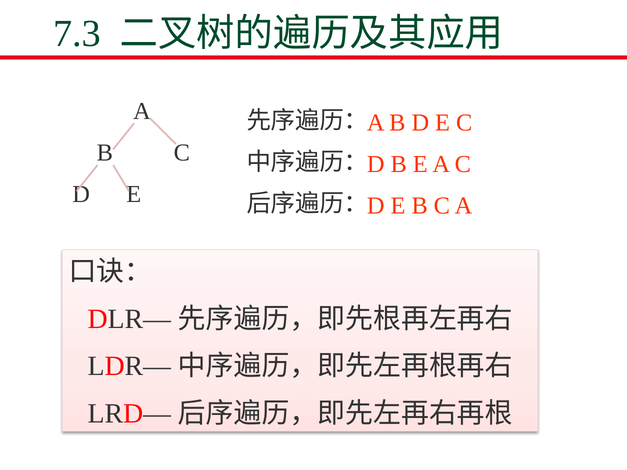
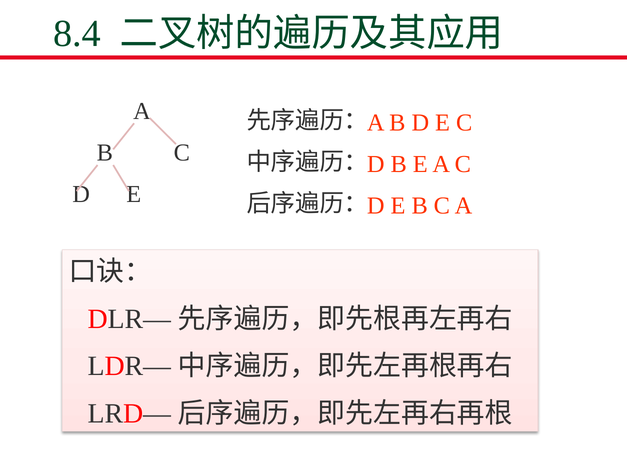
7.3: 7.3 -> 8.4
